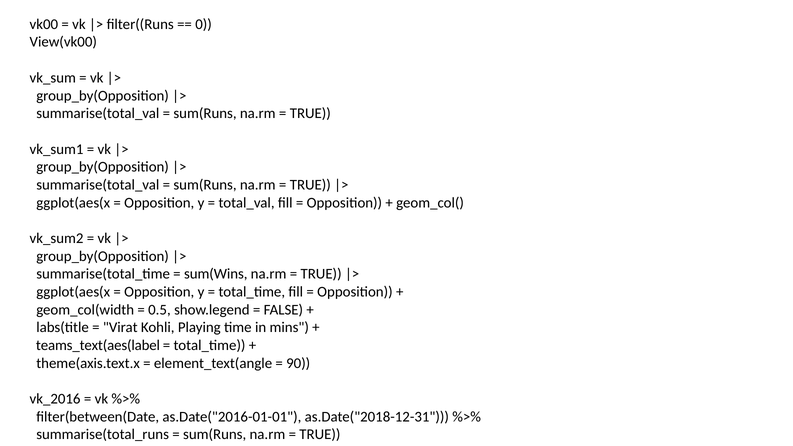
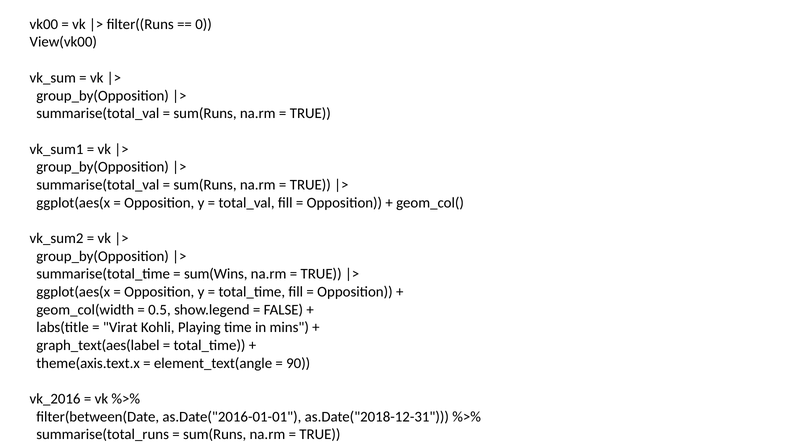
teams_text(aes(label: teams_text(aes(label -> graph_text(aes(label
